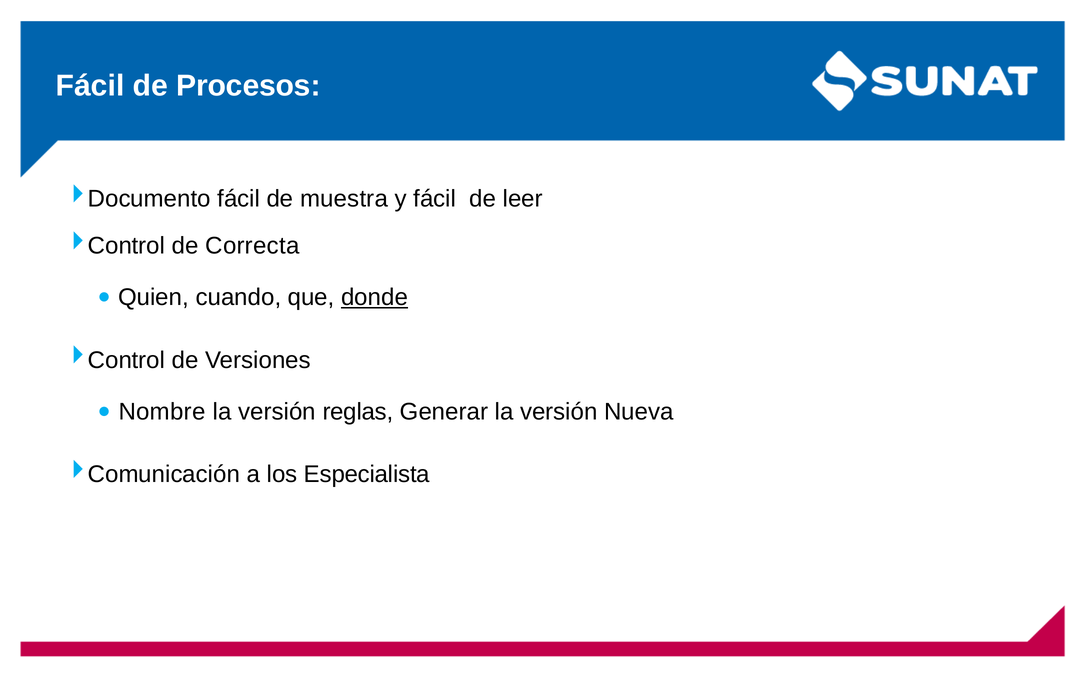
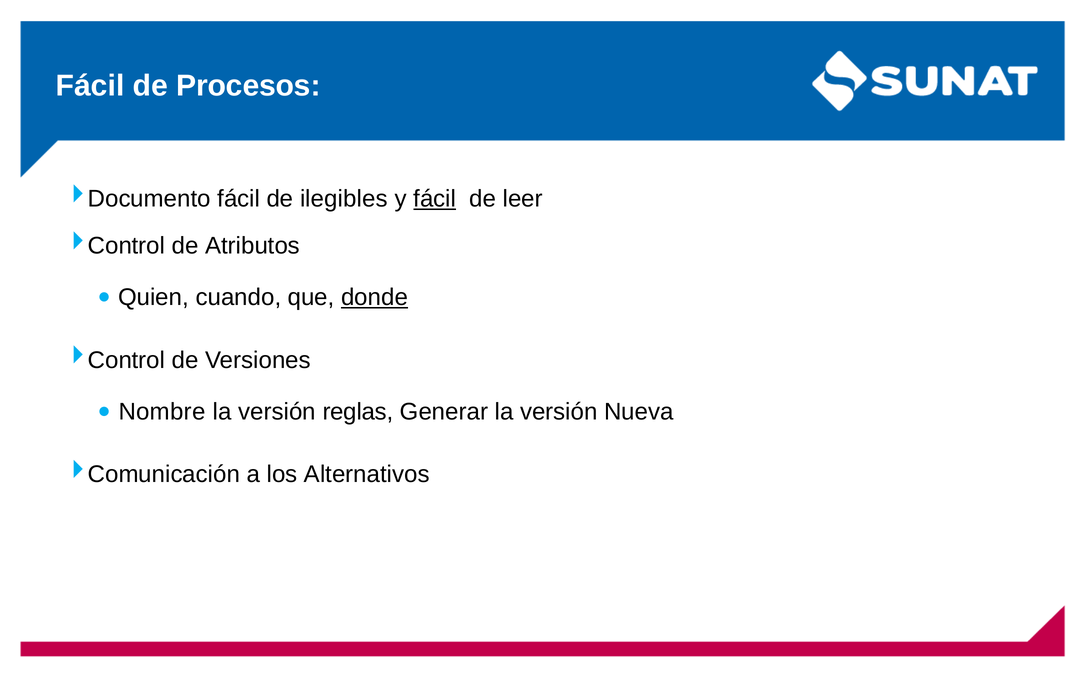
muestra: muestra -> ilegibles
fácil at (435, 199) underline: none -> present
Correcta: Correcta -> Atributos
Especialista: Especialista -> Alternativos
